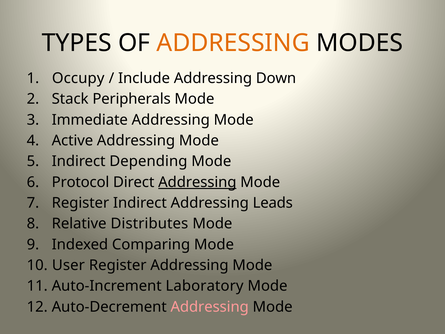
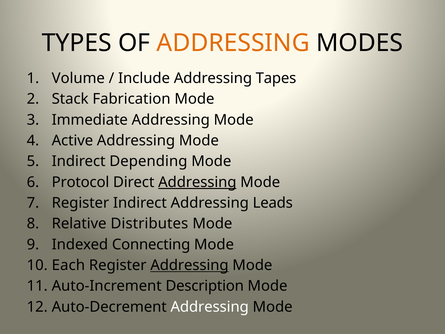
Occupy: Occupy -> Volume
Down: Down -> Tapes
Peripherals: Peripherals -> Fabrication
Comparing: Comparing -> Connecting
User: User -> Each
Addressing at (189, 265) underline: none -> present
Laboratory: Laboratory -> Description
Addressing at (210, 307) colour: pink -> white
